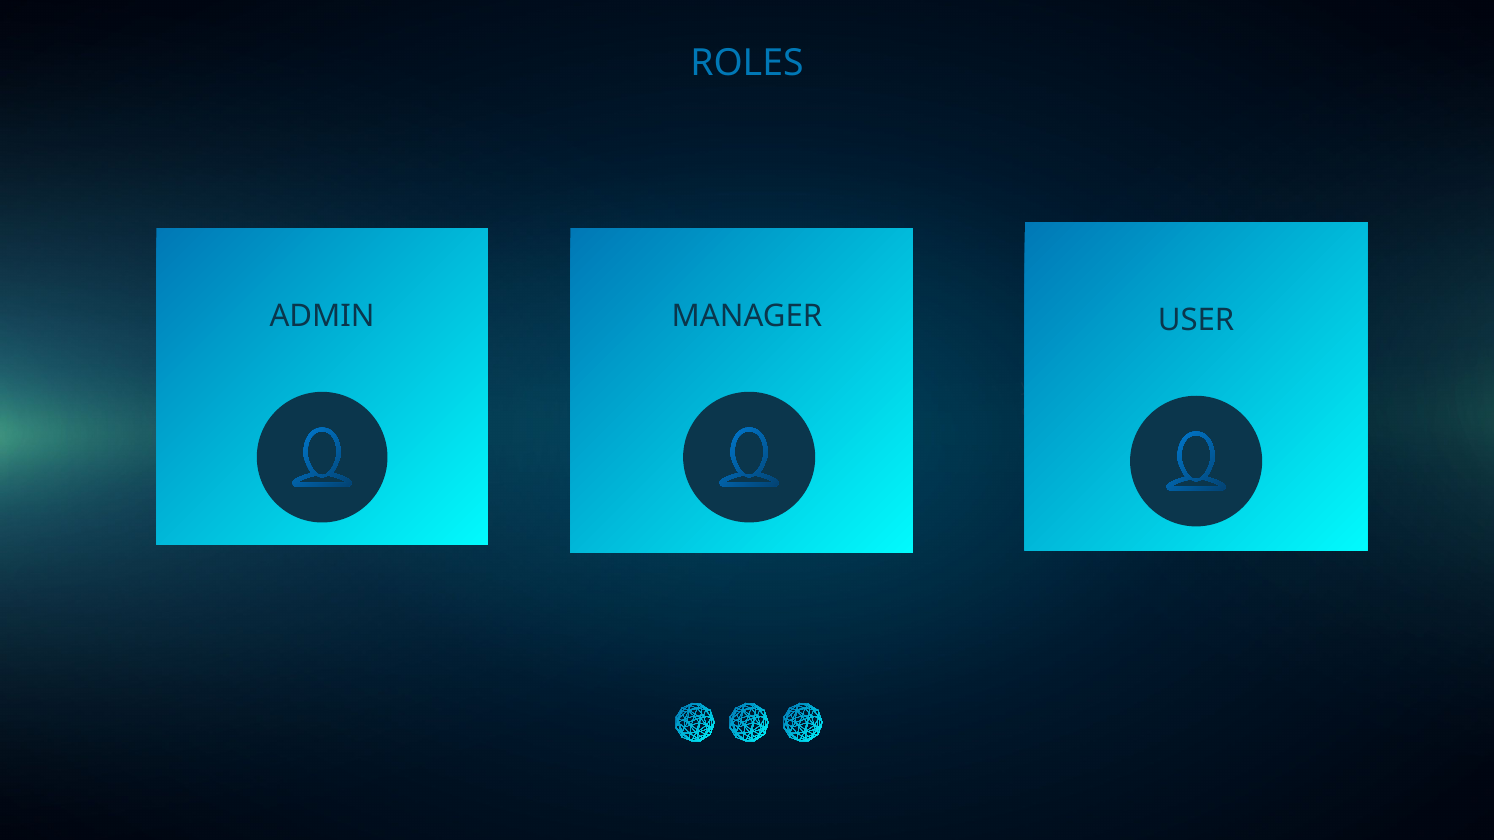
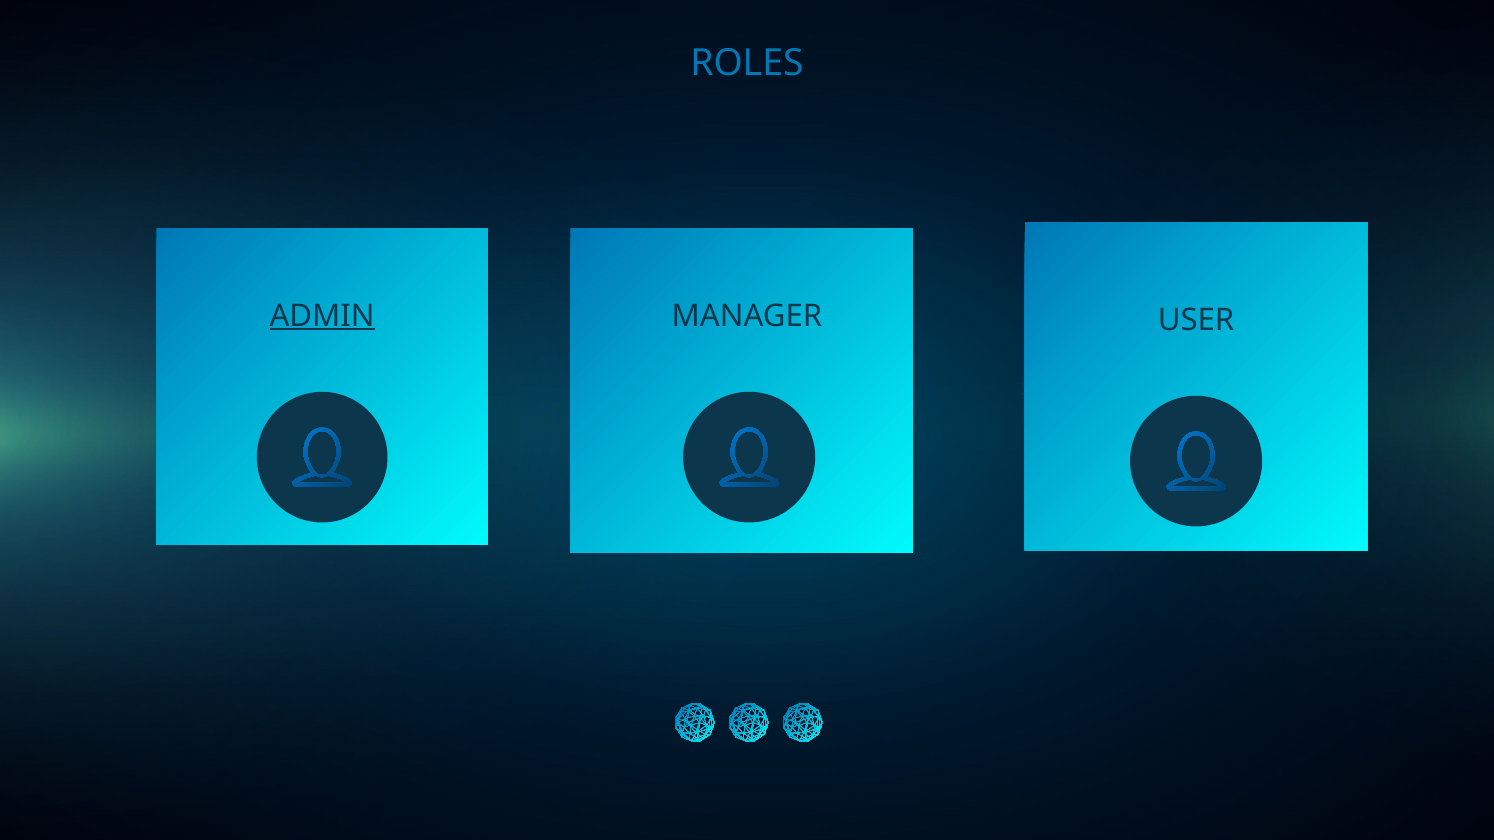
ADMIN underline: none -> present
